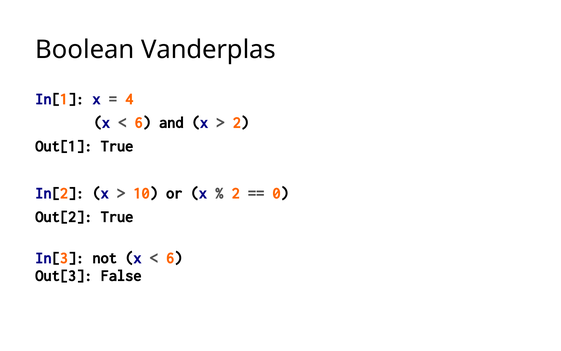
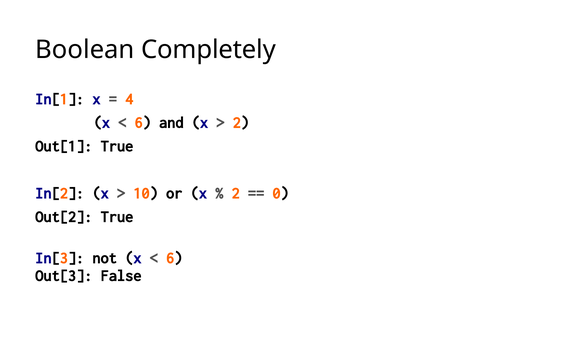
Vanderplas: Vanderplas -> Completely
